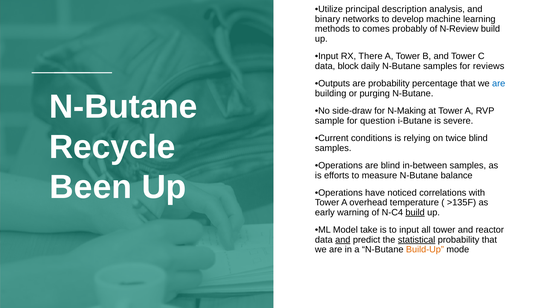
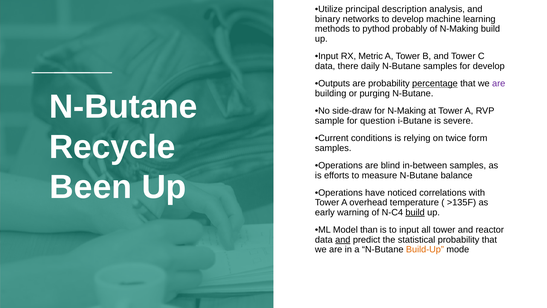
comes: comes -> pythod
of N-Review: N-Review -> N-Making
There: There -> Metric
block: block -> there
for reviews: reviews -> develop
percentage underline: none -> present
are at (499, 83) colour: blue -> purple
twice blind: blind -> form
take: take -> than
statistical underline: present -> none
